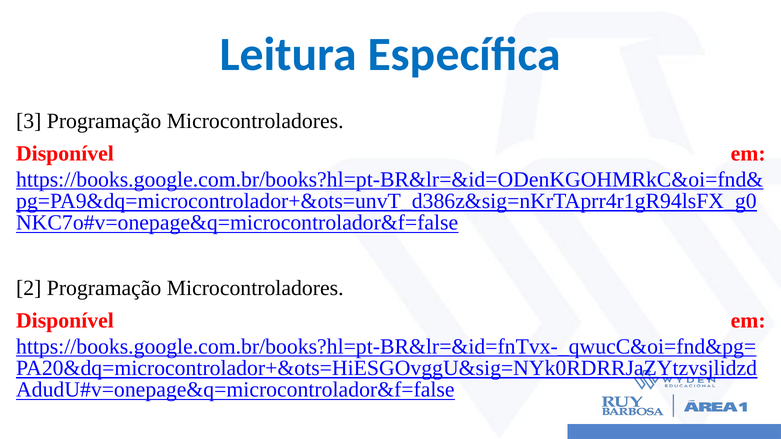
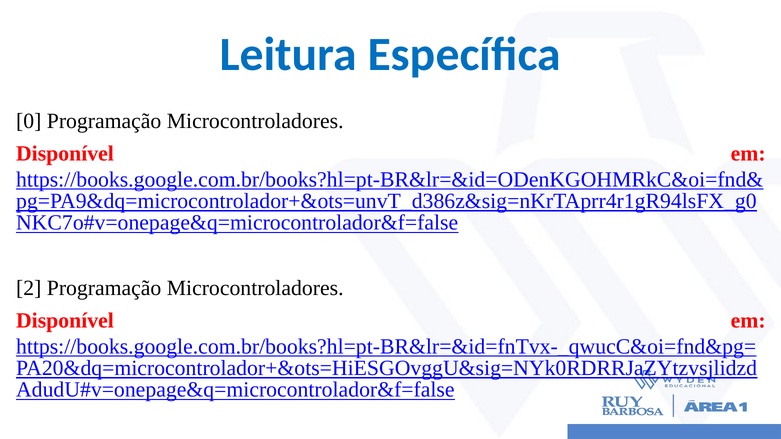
3: 3 -> 0
